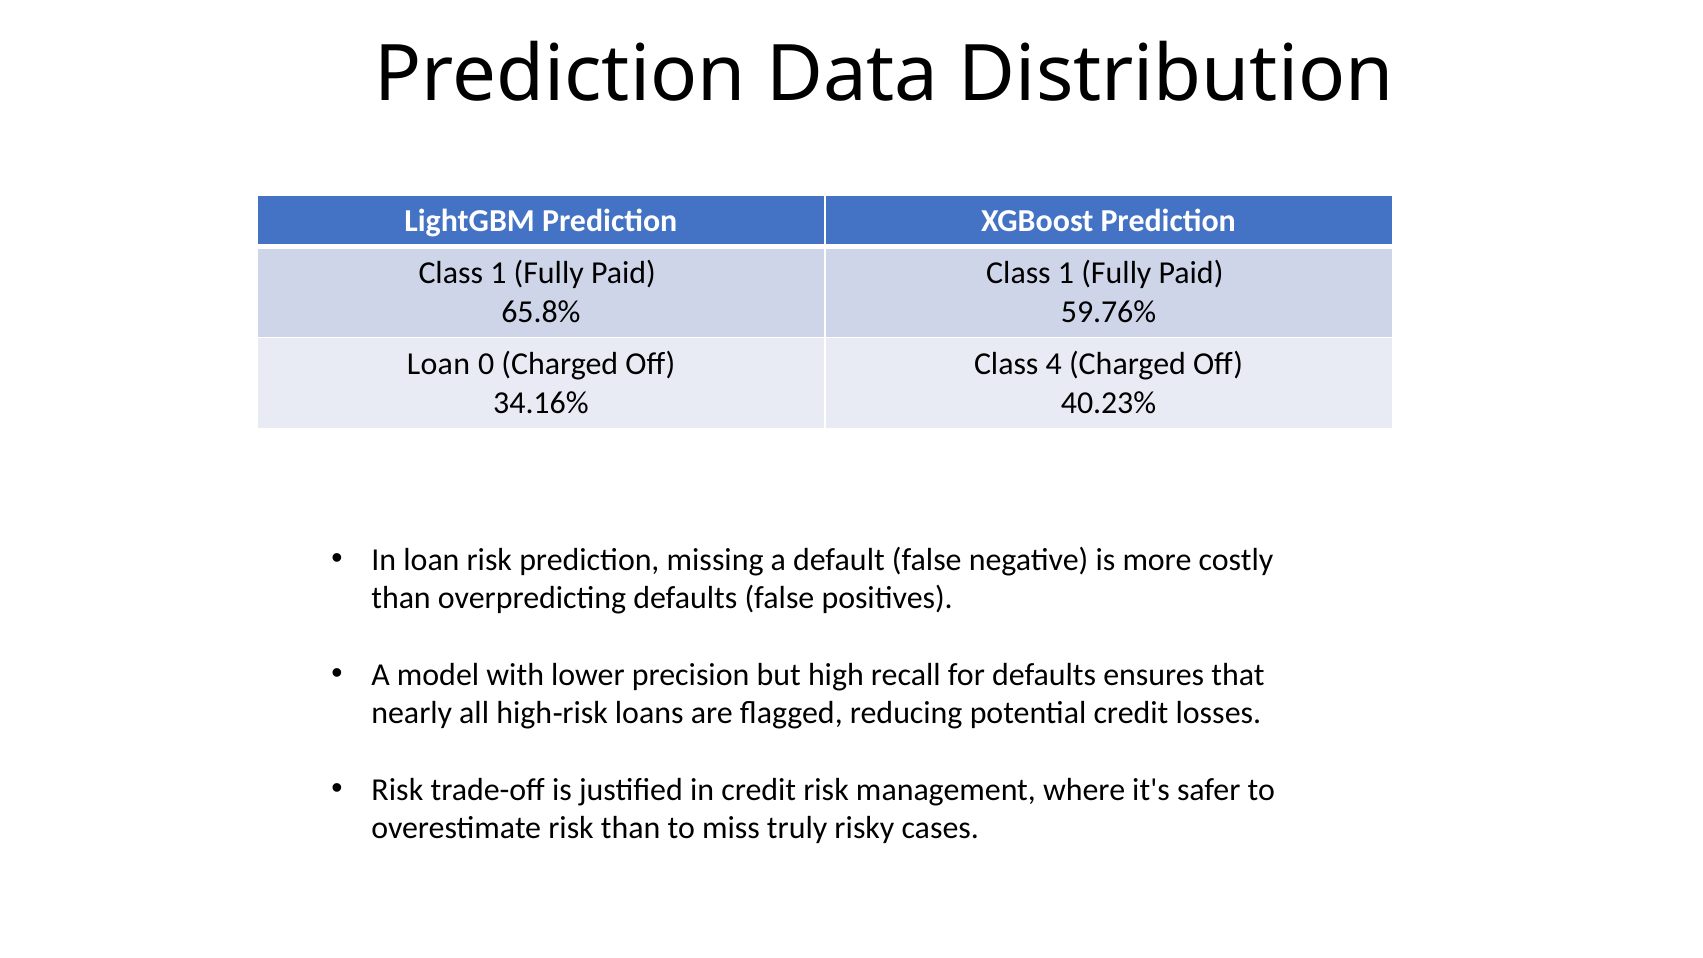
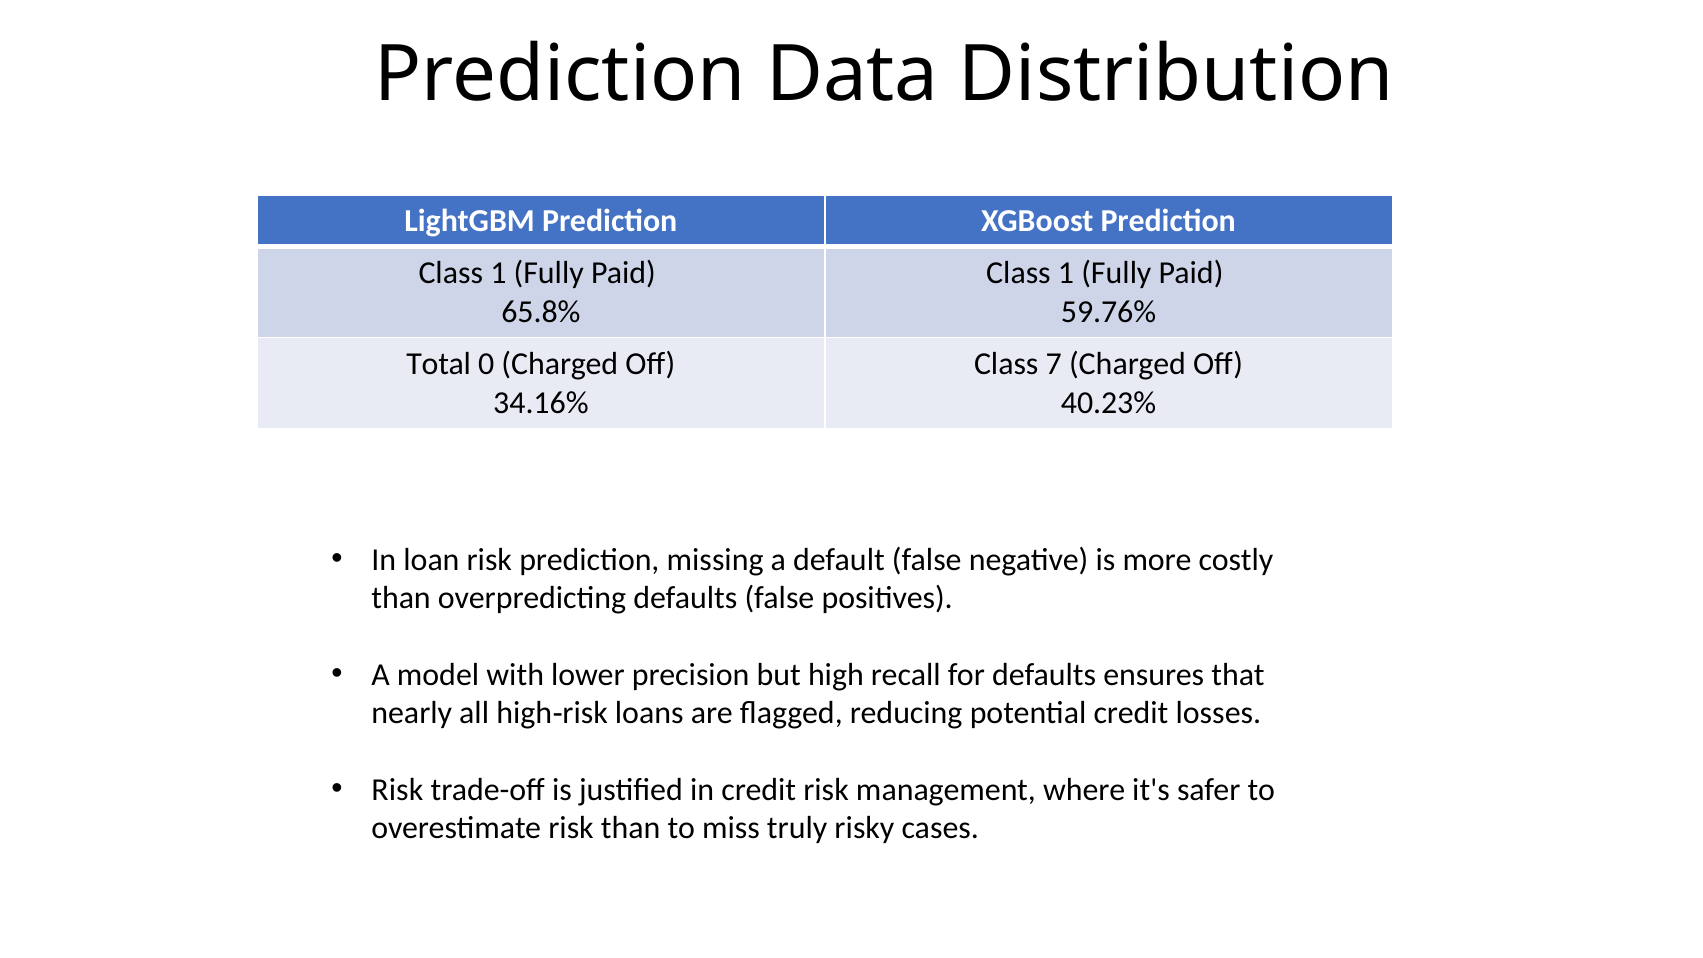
Loan at (438, 364): Loan -> Total
4: 4 -> 7
